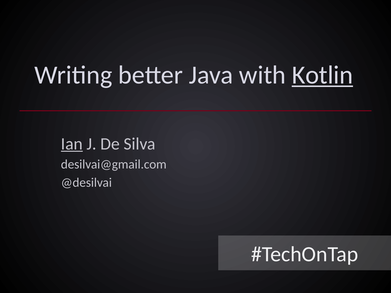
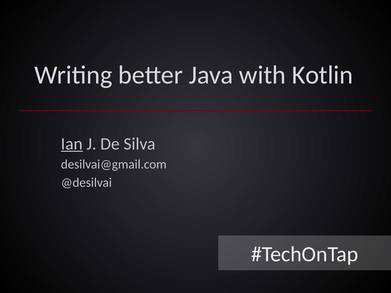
Kotlin underline: present -> none
